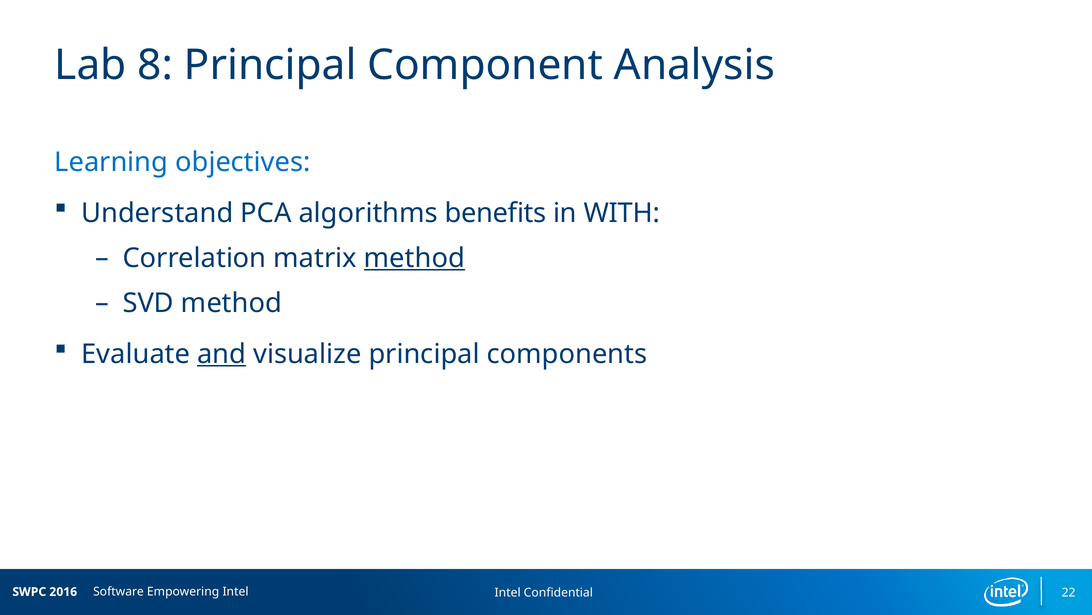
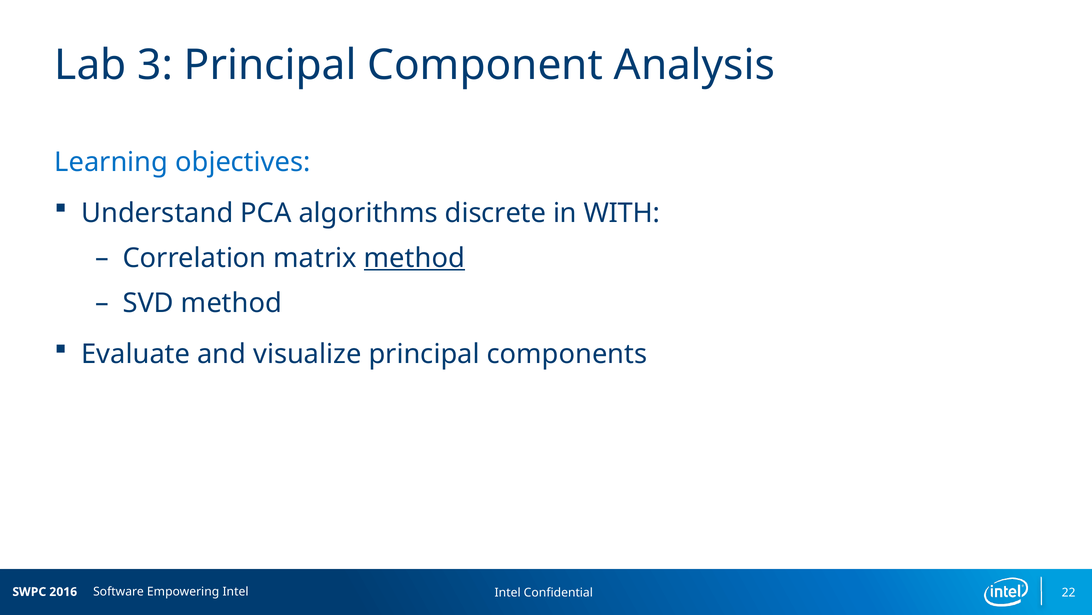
8: 8 -> 3
benefits: benefits -> discrete
and underline: present -> none
